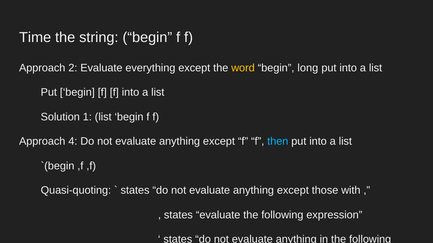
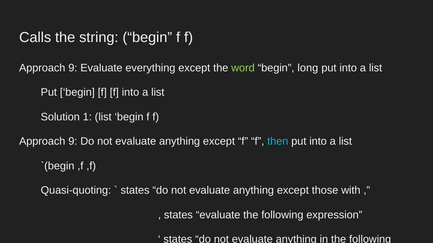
Time: Time -> Calls
2 at (73, 68): 2 -> 9
word colour: yellow -> light green
4 at (73, 142): 4 -> 9
